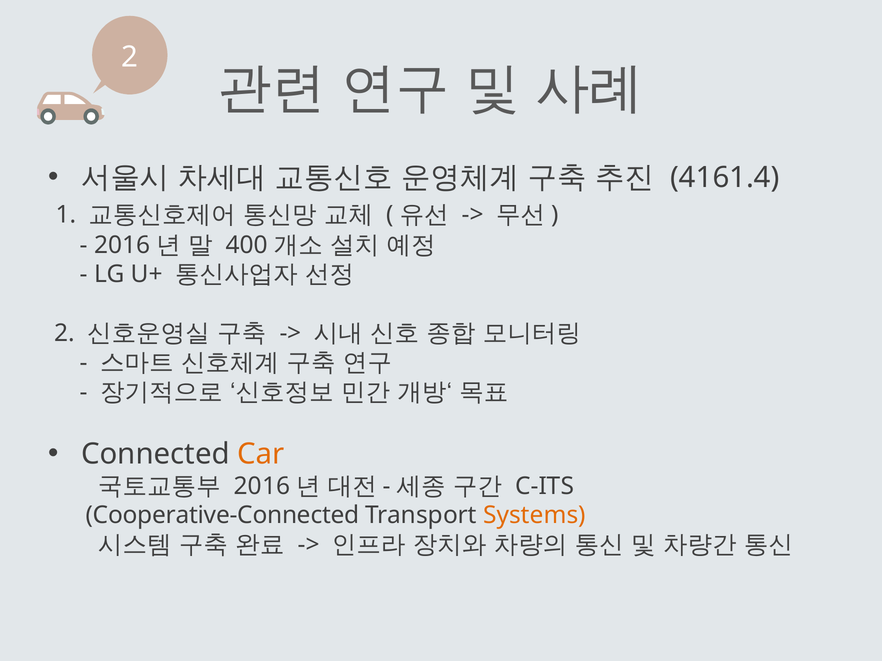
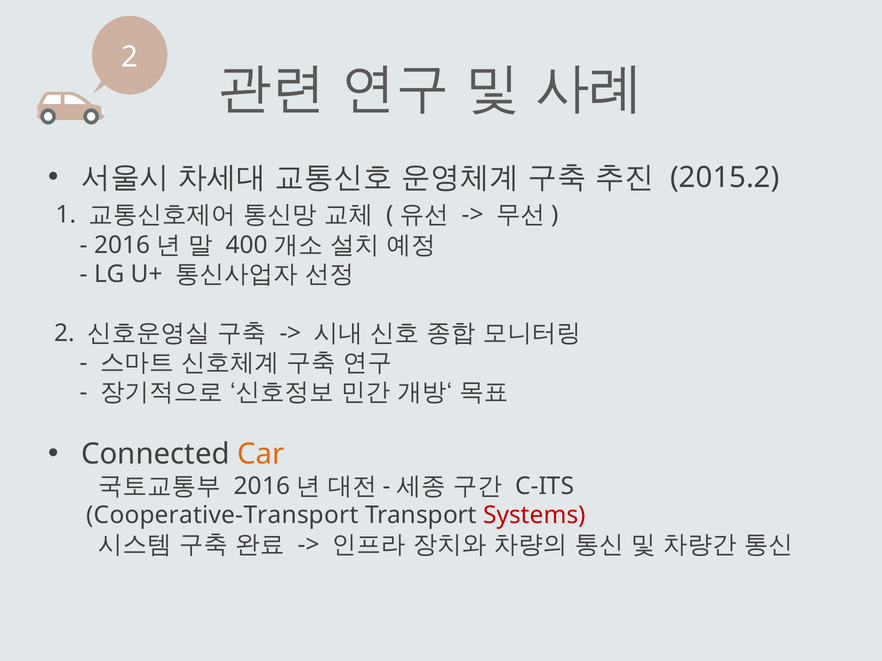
4161.4: 4161.4 -> 2015.2
Cooperative-Connected: Cooperative-Connected -> Cooperative-Transport
Systems colour: orange -> red
